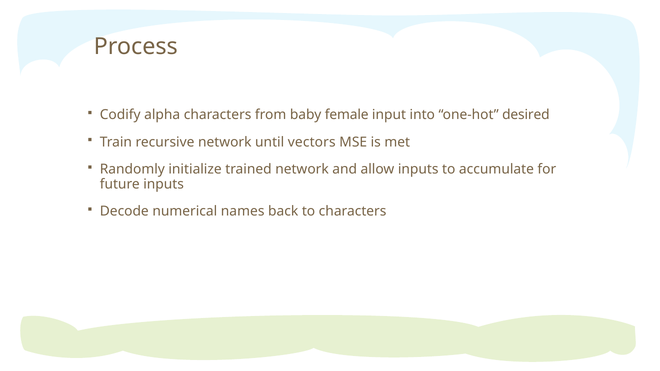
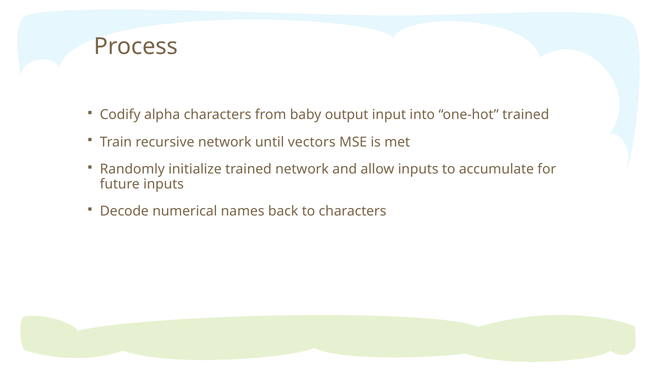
female: female -> output
one-hot desired: desired -> trained
